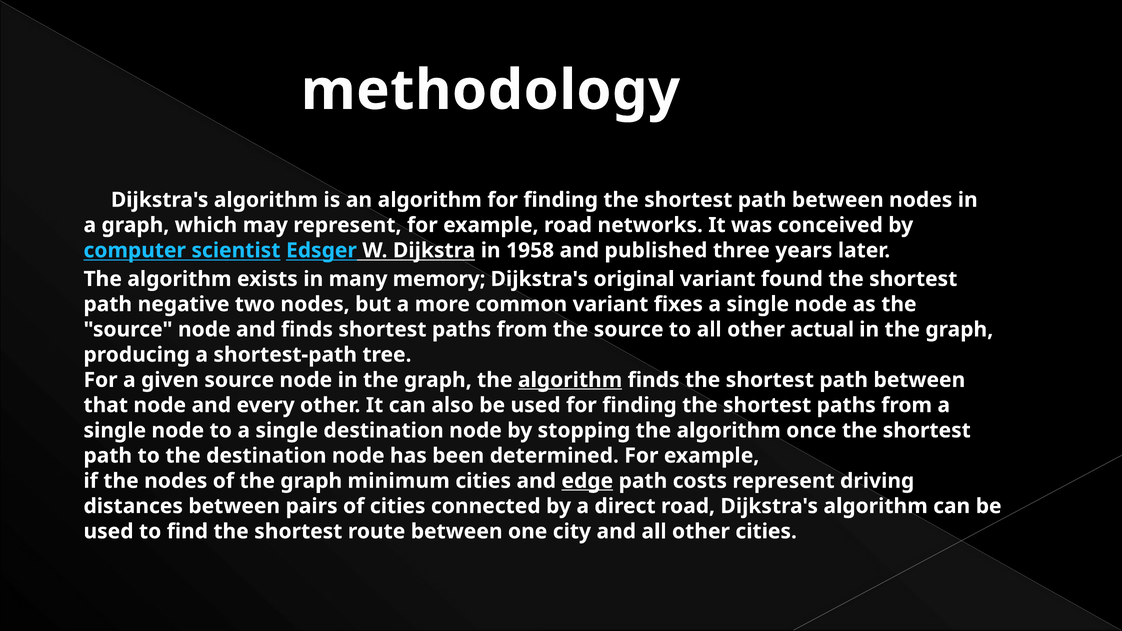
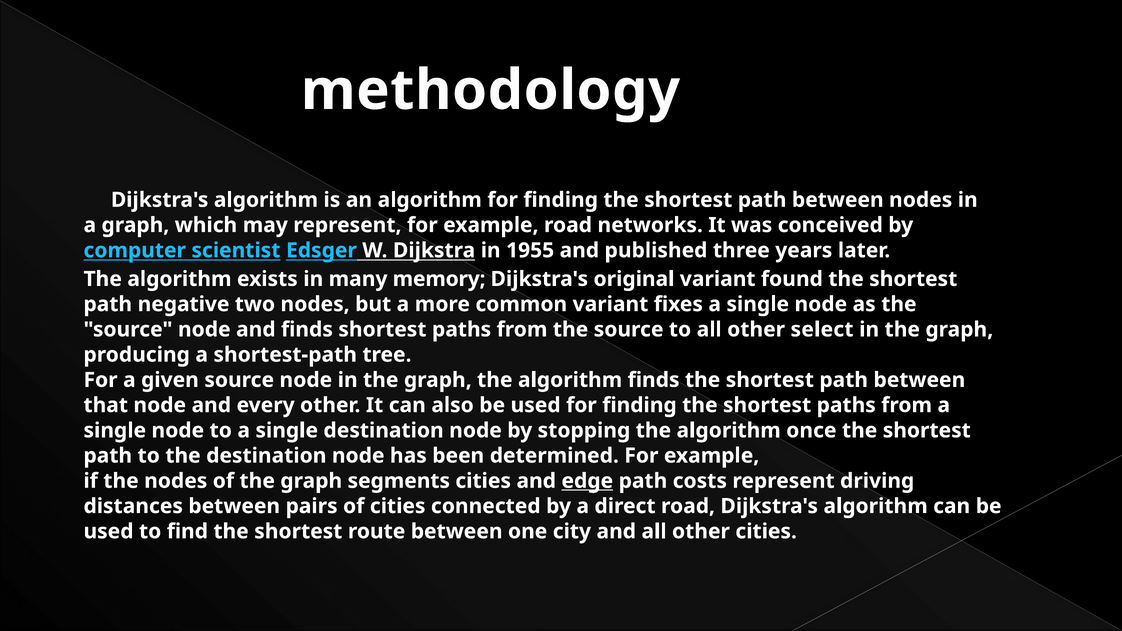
1958: 1958 -> 1955
actual: actual -> select
algorithm at (570, 380) underline: present -> none
minimum: minimum -> segments
